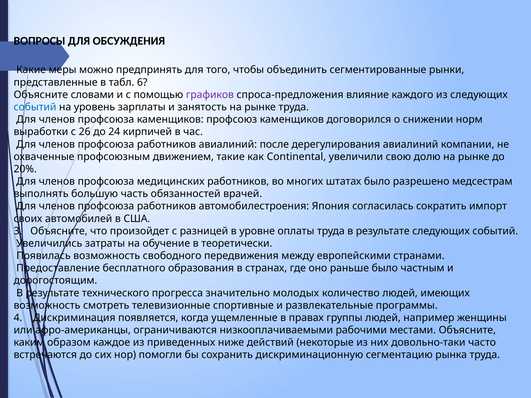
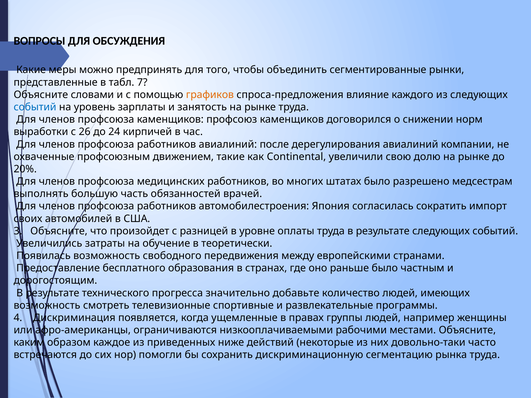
6: 6 -> 7
графиков colour: purple -> orange
молодых: молодых -> добавьте
